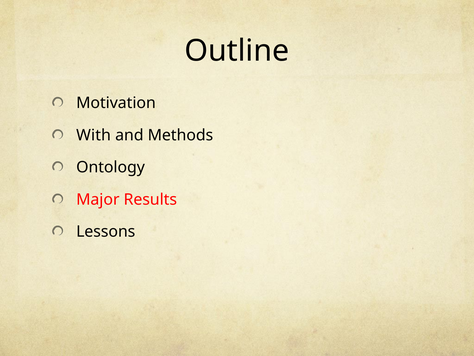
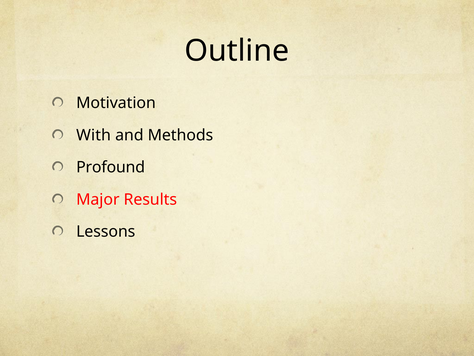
Ontology: Ontology -> Profound
